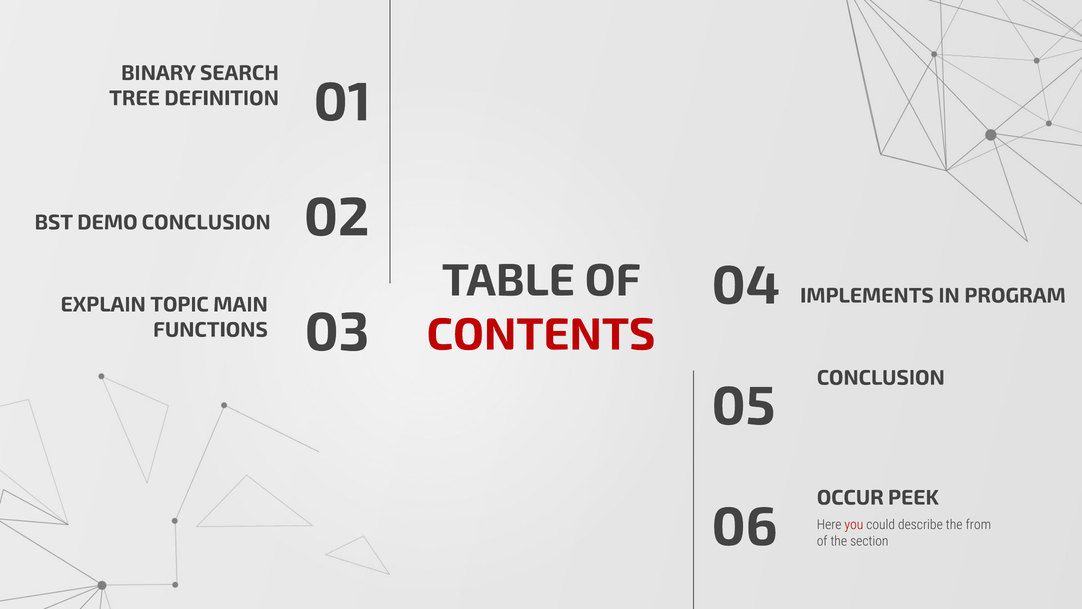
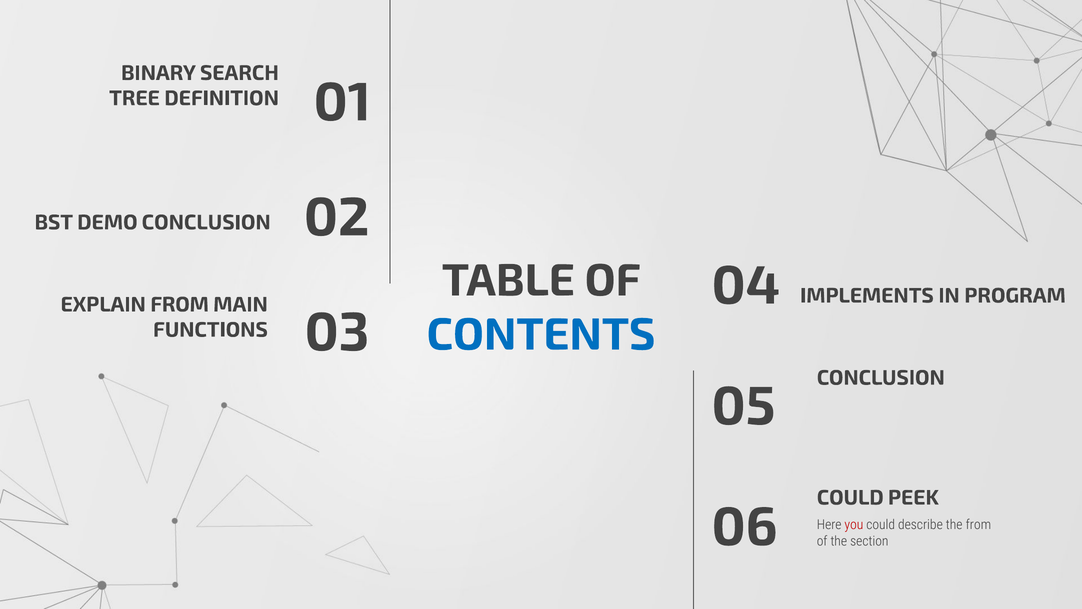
EXPLAIN TOPIC: TOPIC -> FROM
CONTENTS colour: red -> blue
OCCUR at (850, 497): OCCUR -> COULD
